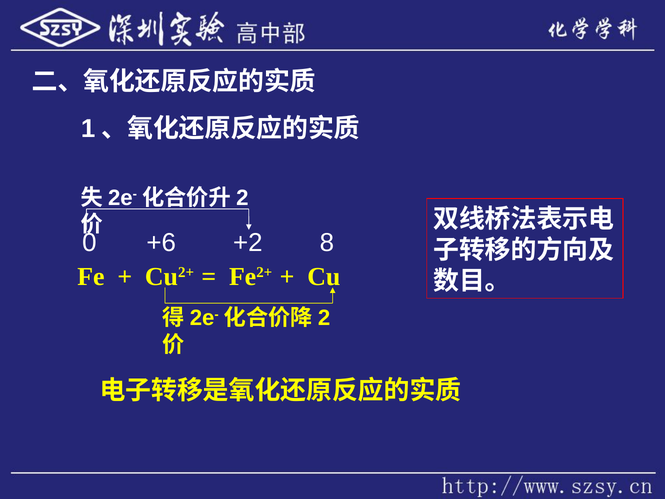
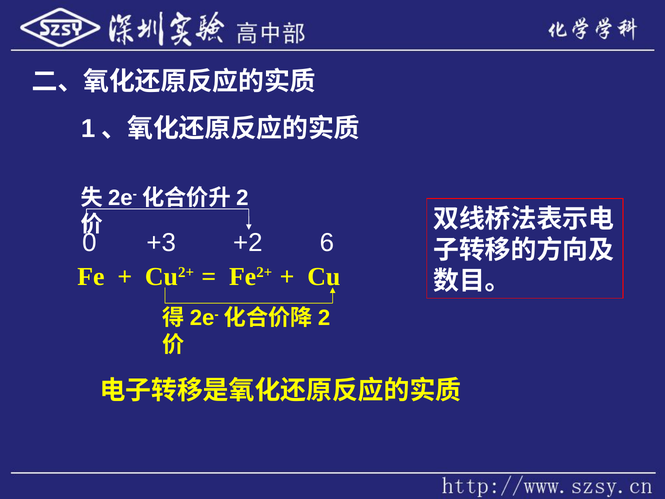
+6: +6 -> +3
8: 8 -> 6
